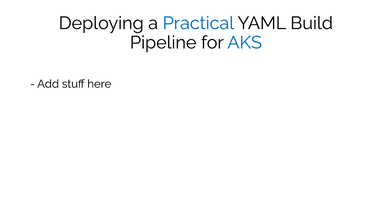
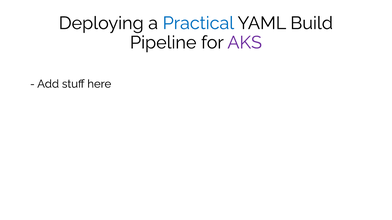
AKS colour: blue -> purple
